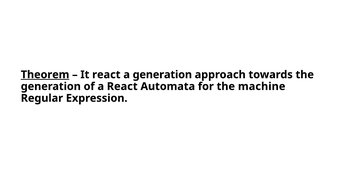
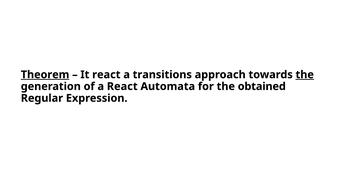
a generation: generation -> transitions
the at (305, 75) underline: none -> present
machine: machine -> obtained
